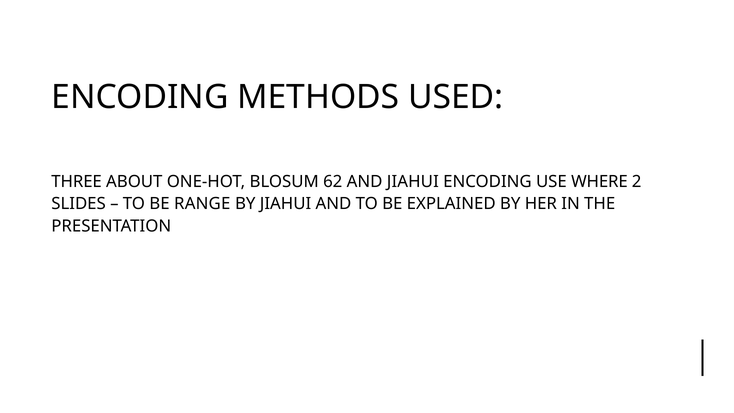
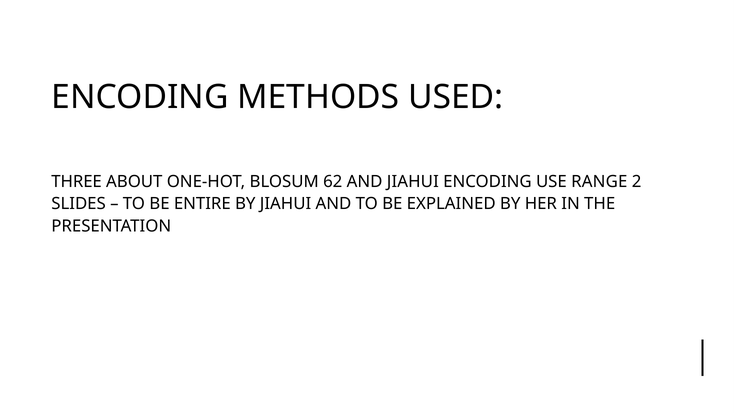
WHERE: WHERE -> RANGE
RANGE: RANGE -> ENTIRE
